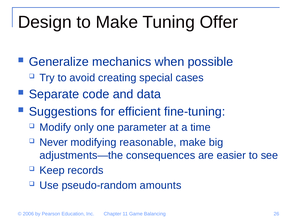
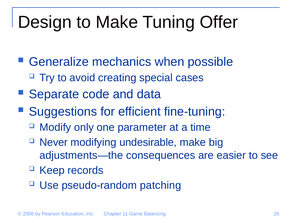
reasonable: reasonable -> undesirable
amounts: amounts -> patching
